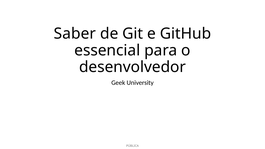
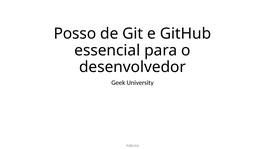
Saber: Saber -> Posso
